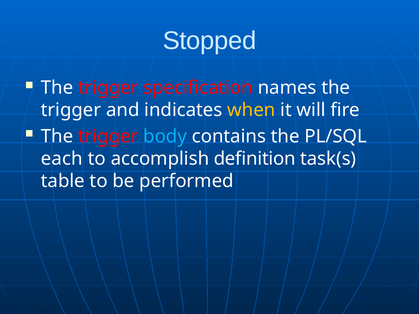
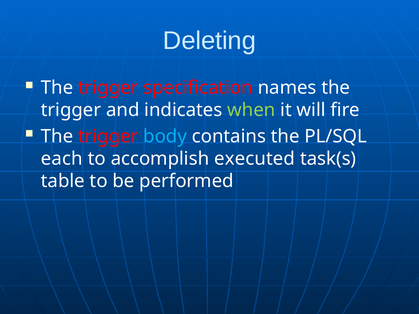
Stopped: Stopped -> Deleting
when colour: yellow -> light green
definition: definition -> executed
